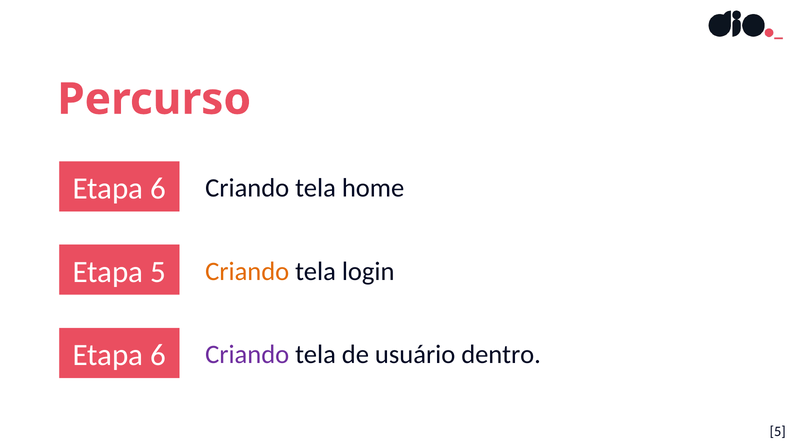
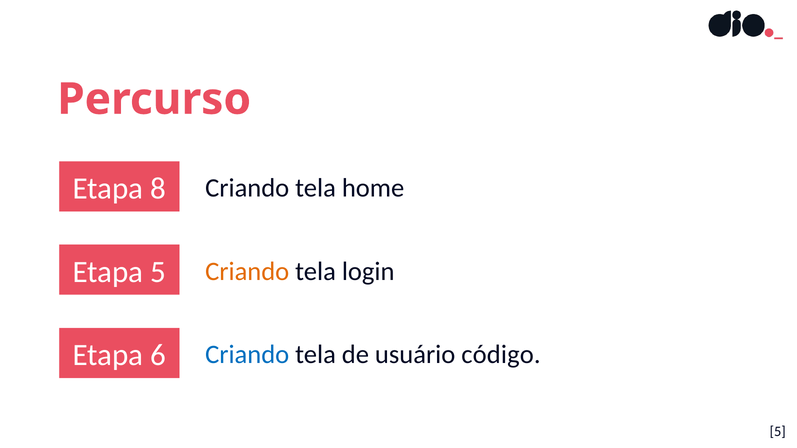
6 at (158, 189): 6 -> 8
Criando at (247, 355) colour: purple -> blue
dentro: dentro -> código
